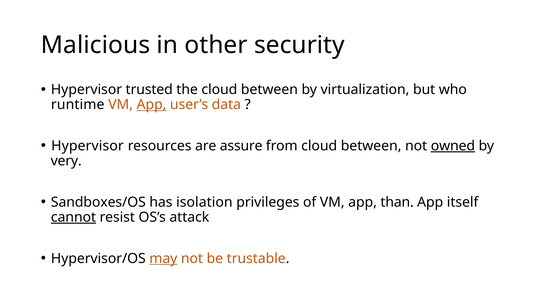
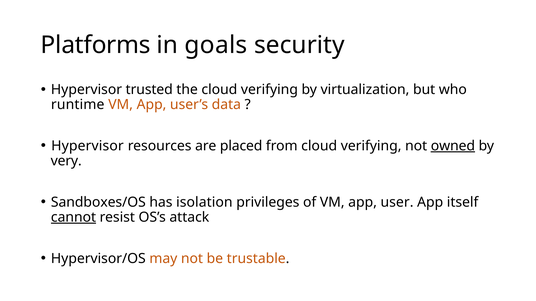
Malicious: Malicious -> Platforms
other: other -> goals
the cloud between: between -> verifying
App at (152, 105) underline: present -> none
assure: assure -> placed
from cloud between: between -> verifying
than: than -> user
may underline: present -> none
